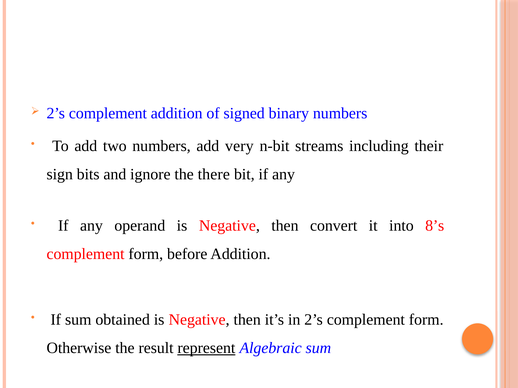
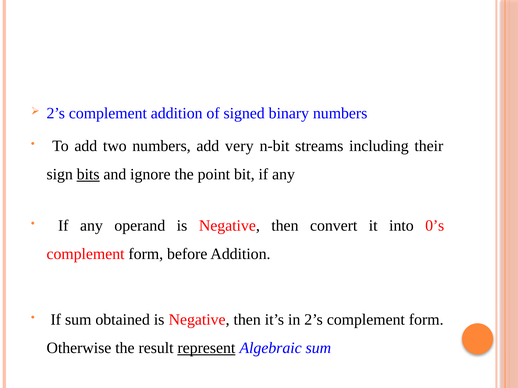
bits underline: none -> present
there: there -> point
8’s: 8’s -> 0’s
